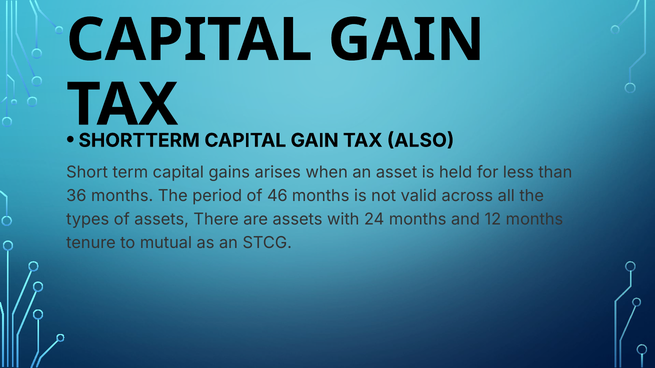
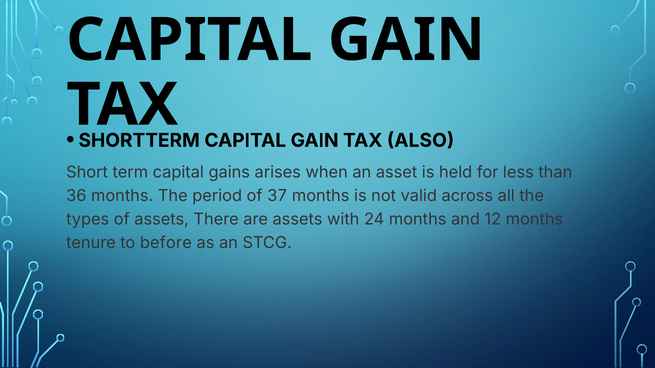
46: 46 -> 37
mutual: mutual -> before
